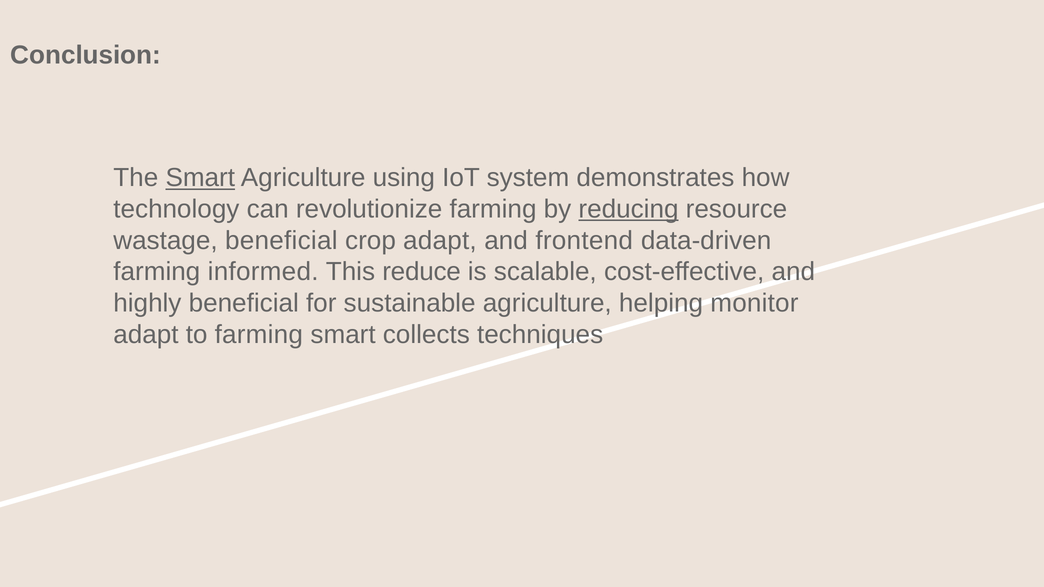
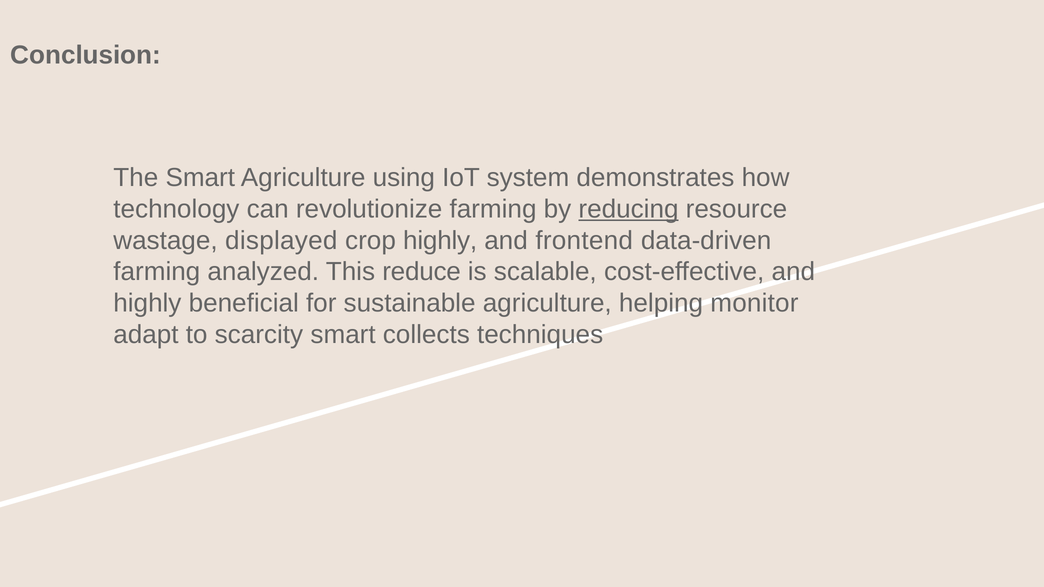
Smart at (200, 178) underline: present -> none
wastage beneficial: beneficial -> displayed
crop adapt: adapt -> highly
informed: informed -> analyzed
to farming: farming -> scarcity
